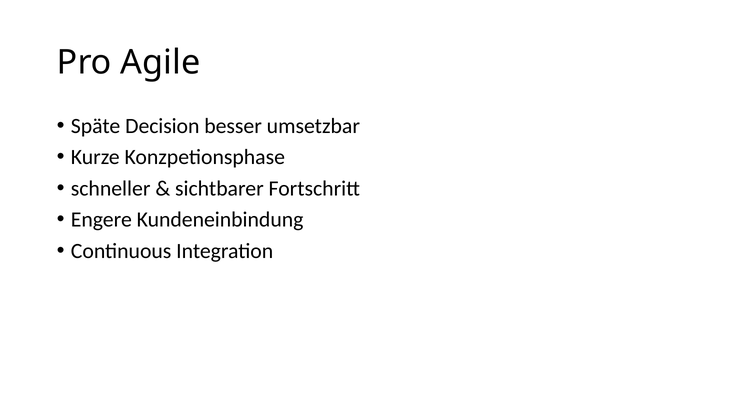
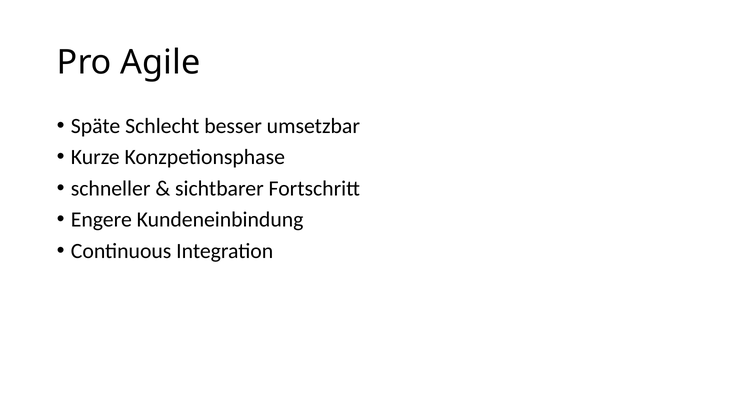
Decision: Decision -> Schlecht
